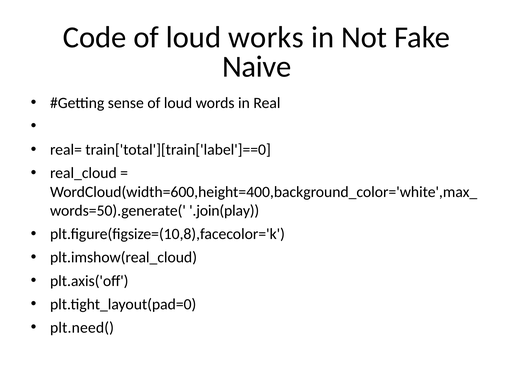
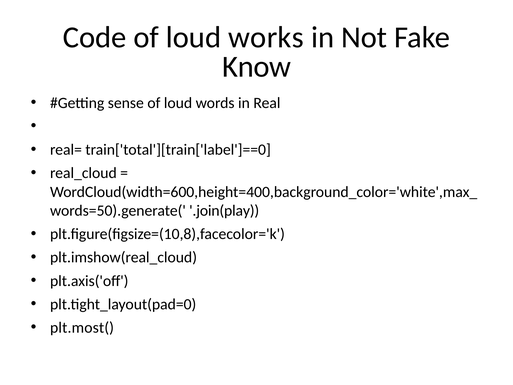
Naive: Naive -> Know
plt.need(: plt.need( -> plt.most(
